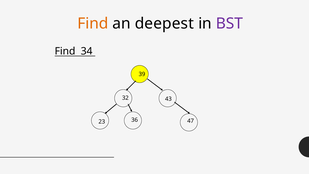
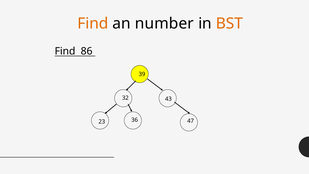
deepest: deepest -> number
BST colour: purple -> orange
34: 34 -> 86
